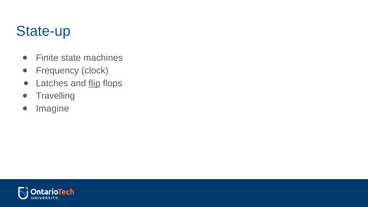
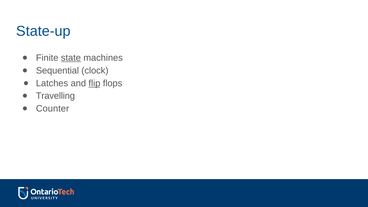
state underline: none -> present
Frequency: Frequency -> Sequential
Imagine: Imagine -> Counter
